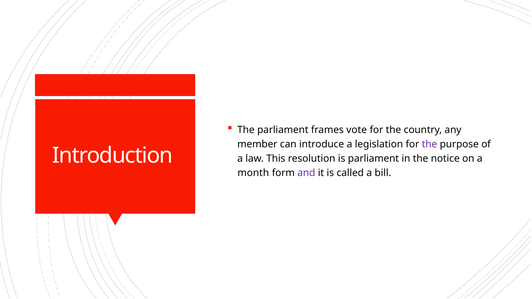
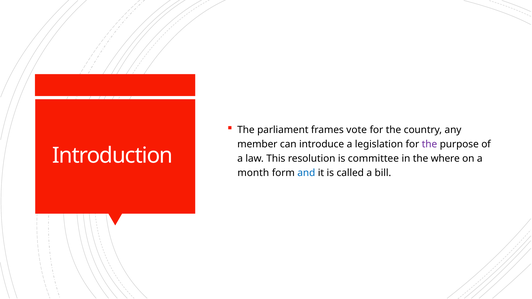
is parliament: parliament -> committee
notice: notice -> where
and colour: purple -> blue
